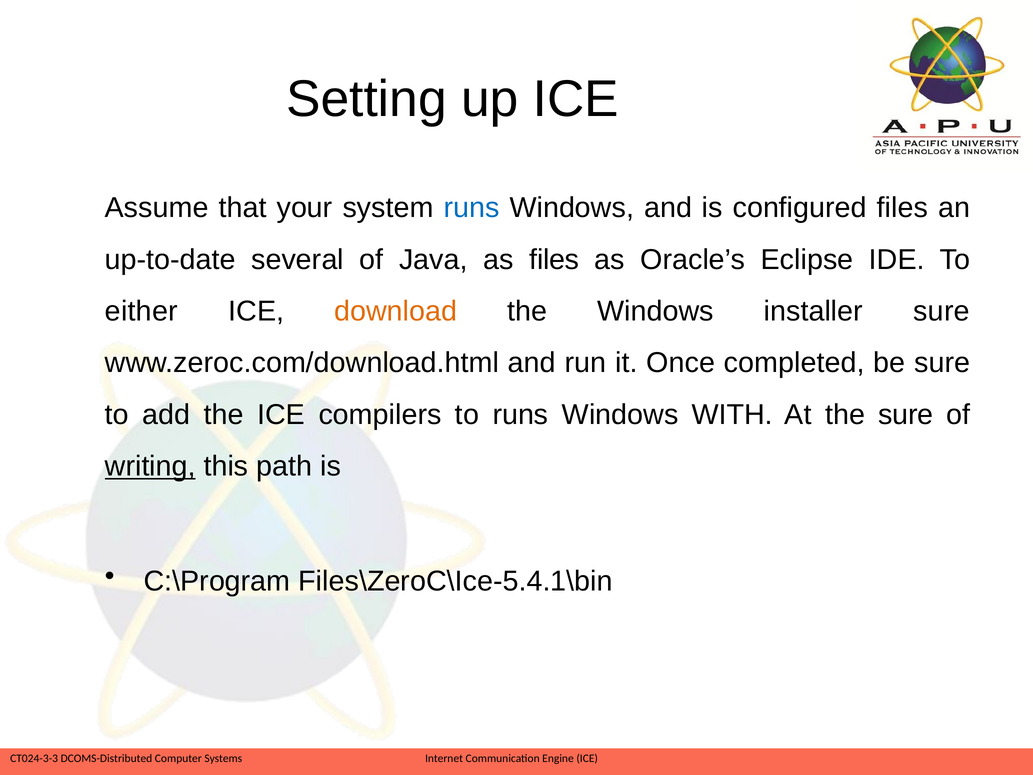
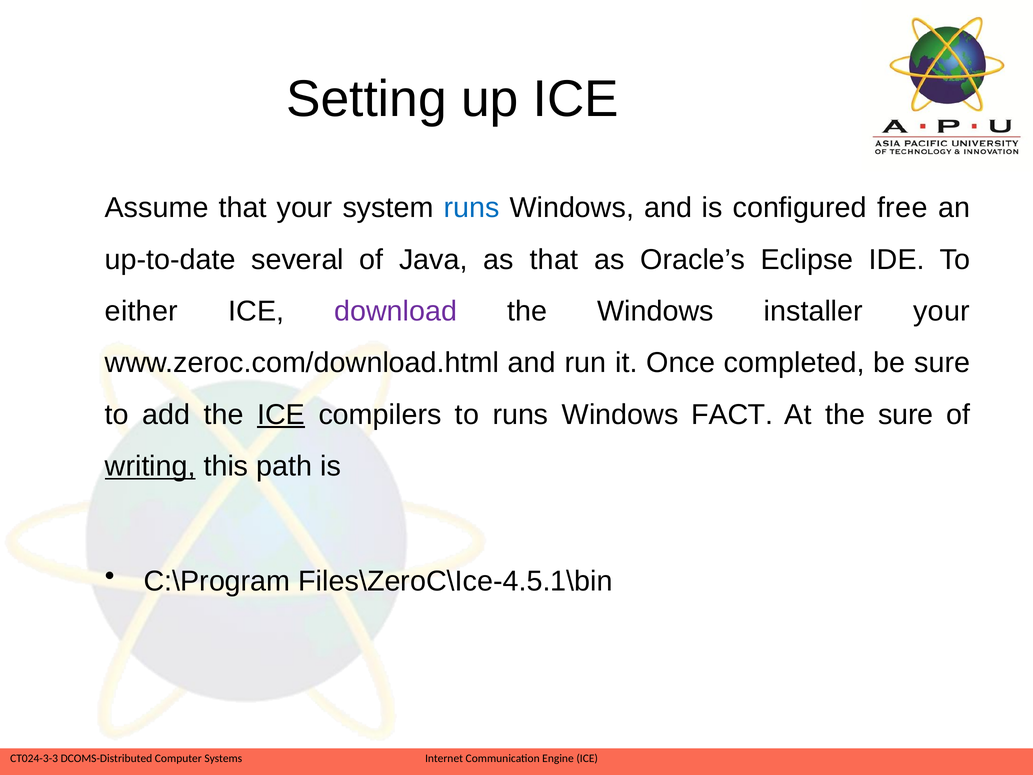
conﬁgured ﬁles: ﬁles -> free
as ﬁles: ﬁles -> that
download colour: orange -> purple
installer sure: sure -> your
ICE at (281, 414) underline: none -> present
WITH: WITH -> FACT
Files\ZeroC\Ice-5.4.1\bin: Files\ZeroC\Ice-5.4.1\bin -> Files\ZeroC\Ice-4.5.1\bin
